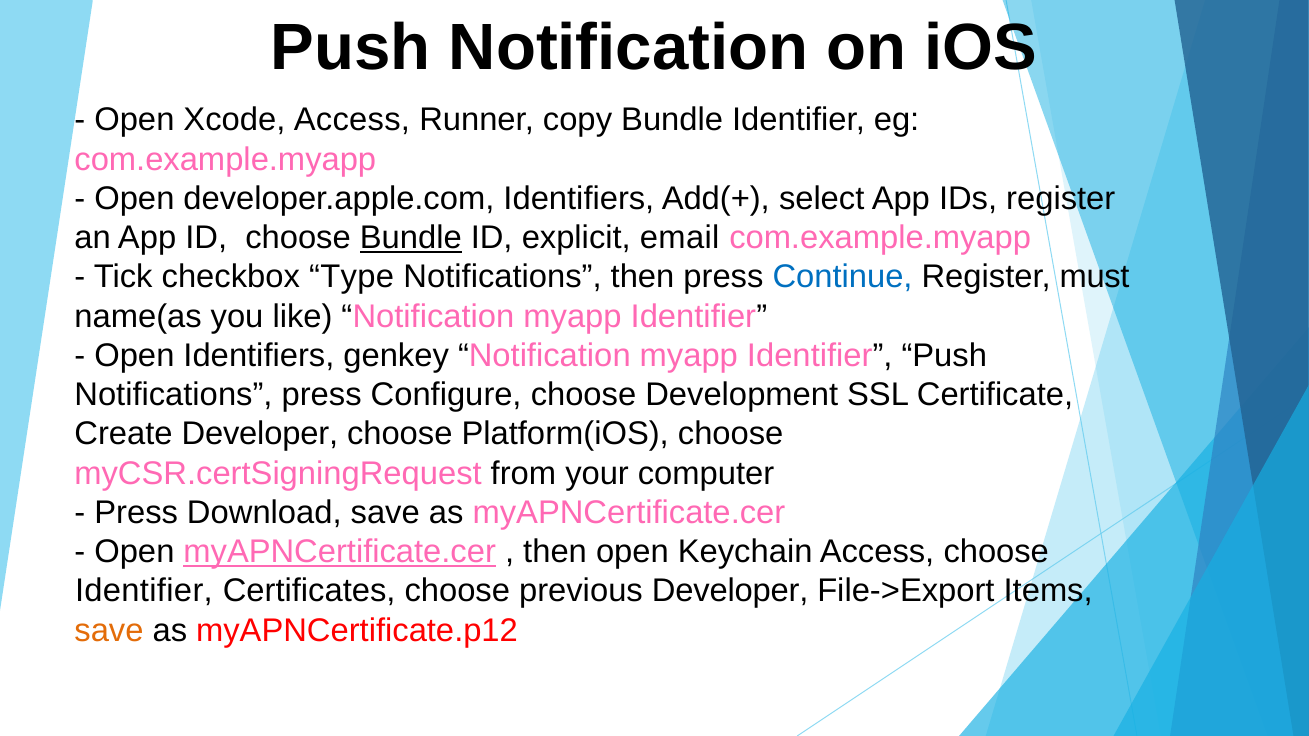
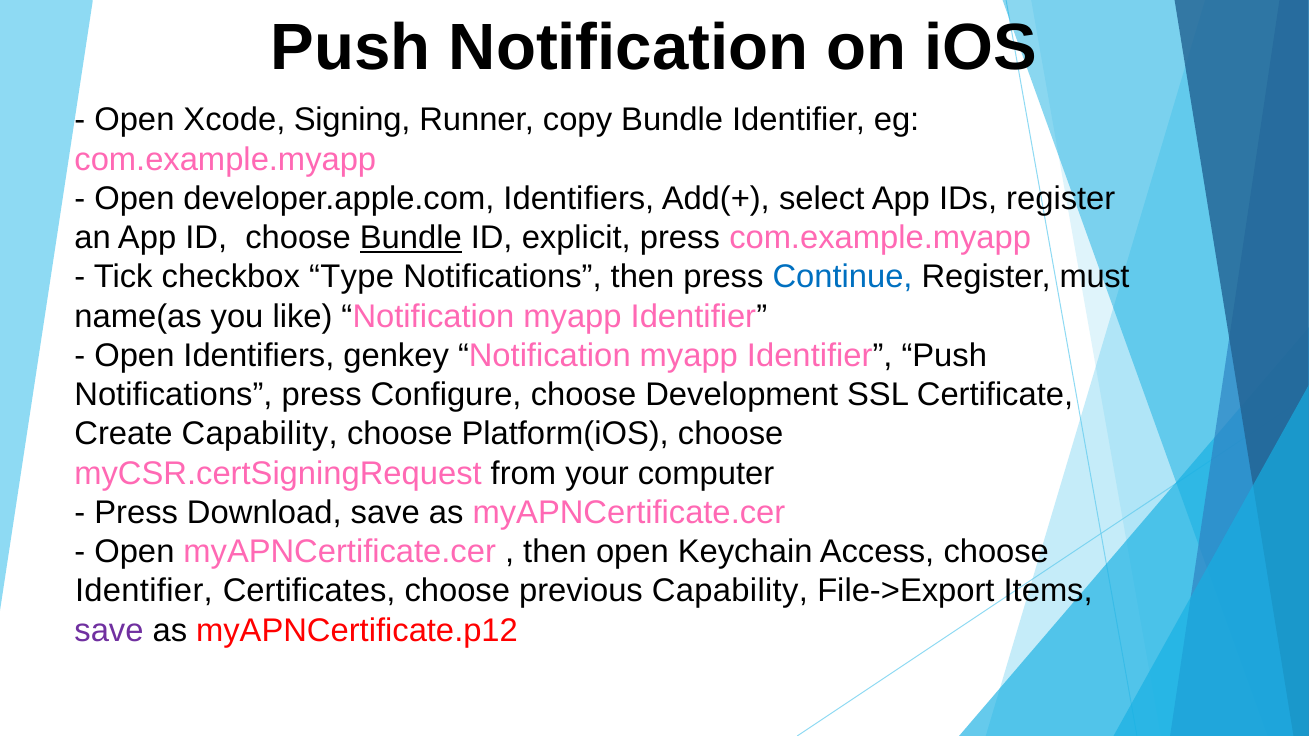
Xcode Access: Access -> Signing
explicit email: email -> press
Create Developer: Developer -> Capability
myAPNCertificate.cer at (340, 552) underline: present -> none
previous Developer: Developer -> Capability
save at (109, 631) colour: orange -> purple
